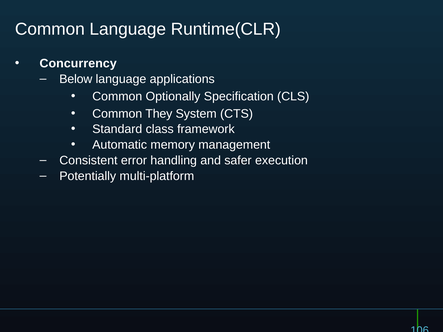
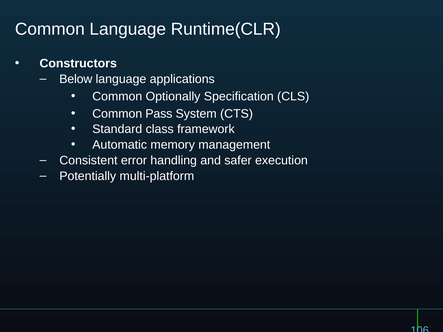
Concurrency: Concurrency -> Constructors
They: They -> Pass
